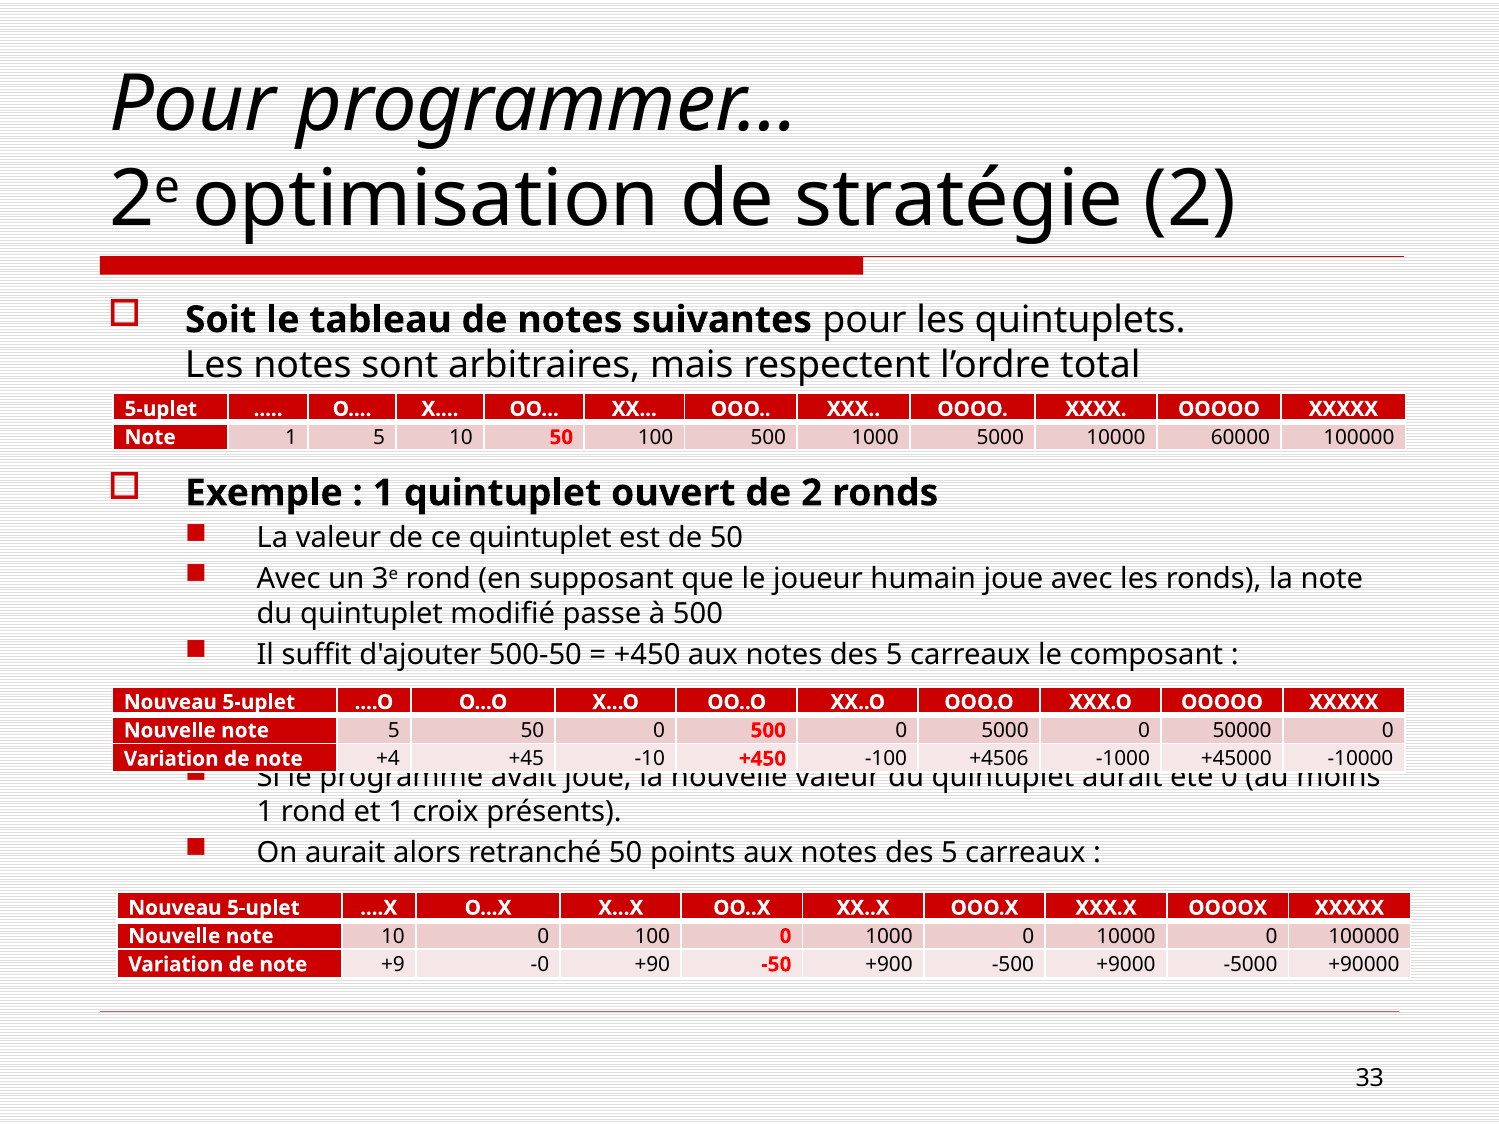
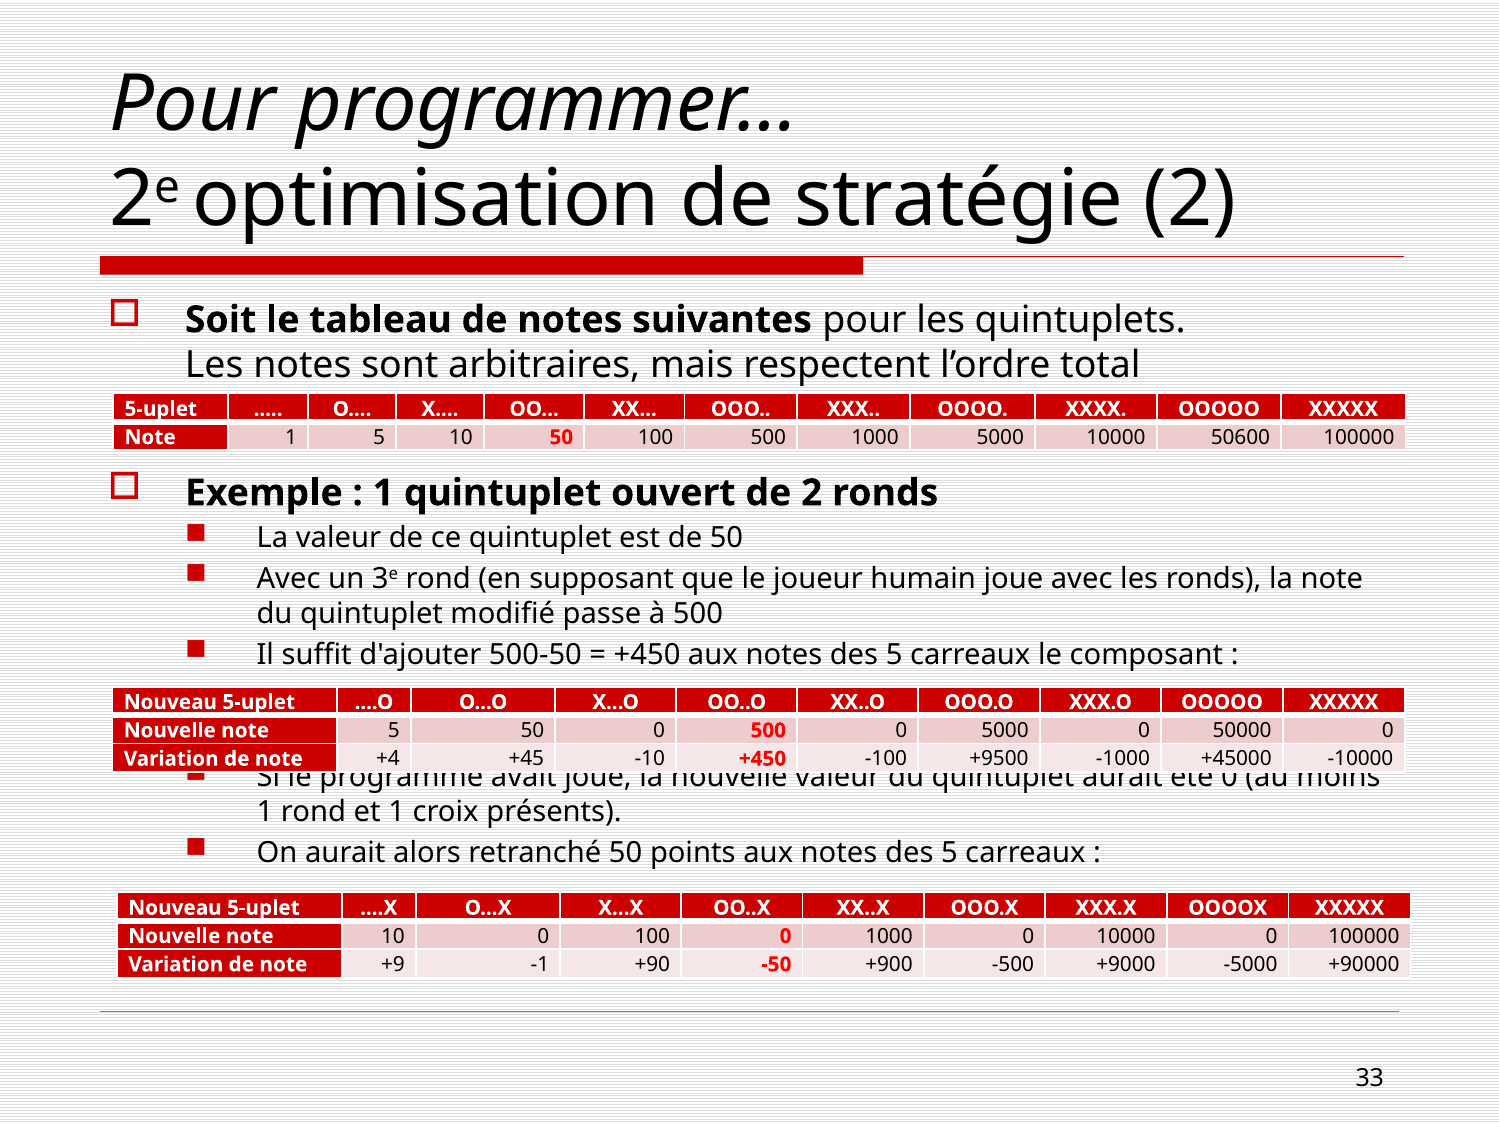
60000: 60000 -> 50600
+4506: +4506 -> +9500
-0: -0 -> -1
